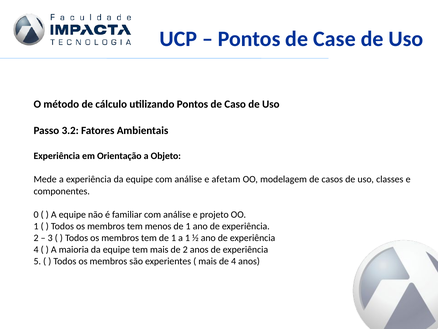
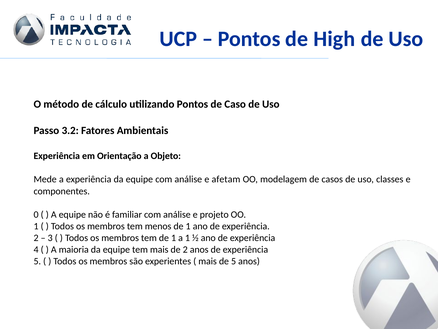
Case: Case -> High
de 4: 4 -> 5
